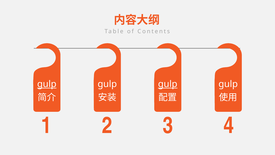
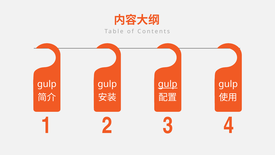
gulp at (47, 84) underline: present -> none
